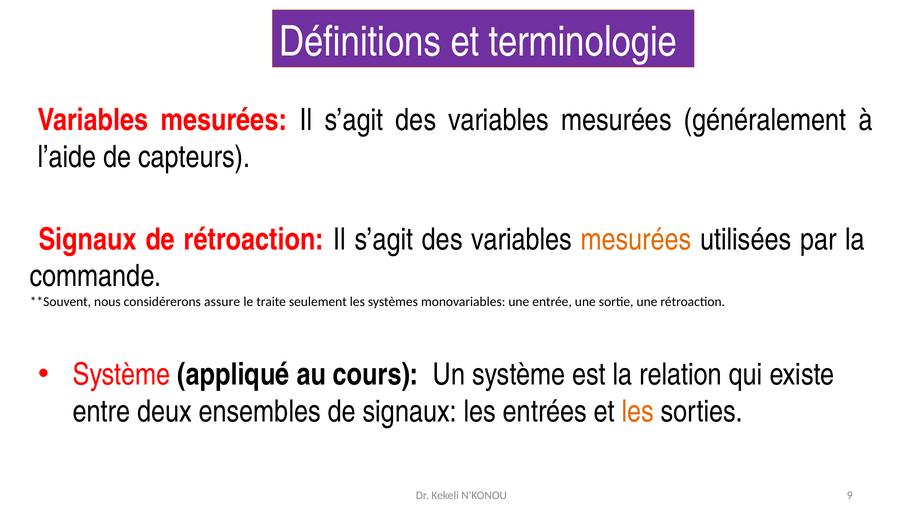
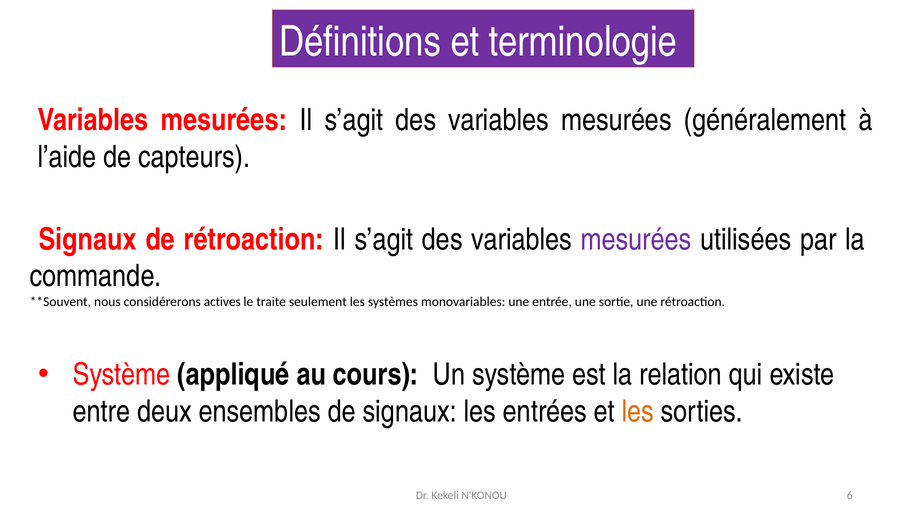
mesurées at (636, 239) colour: orange -> purple
assure: assure -> actives
9: 9 -> 6
